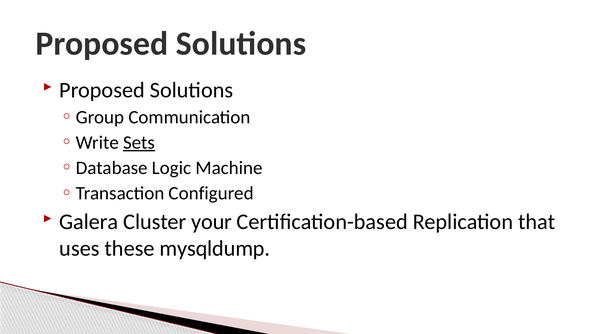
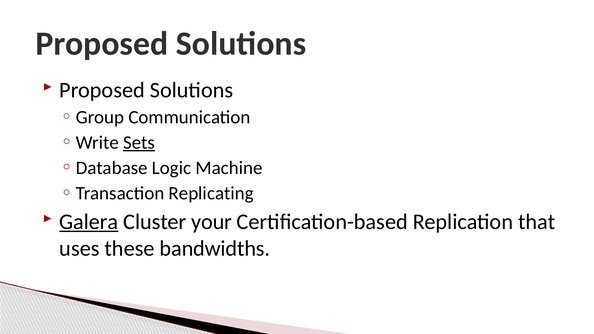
Configured: Configured -> Replicating
Galera underline: none -> present
mysqldump: mysqldump -> bandwidths
